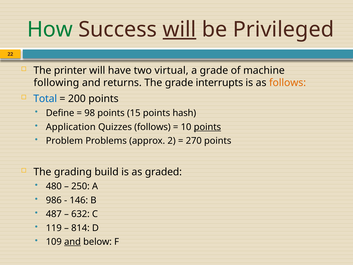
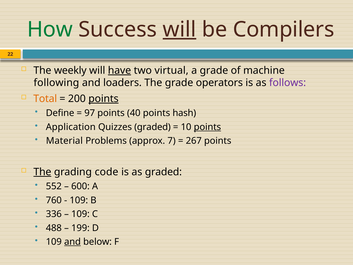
Privileged: Privileged -> Compilers
printer: printer -> weekly
have underline: none -> present
returns: returns -> loaders
interrupts: interrupts -> operators
follows at (288, 83) colour: orange -> purple
Total colour: blue -> orange
points at (104, 99) underline: none -> present
98: 98 -> 97
15: 15 -> 40
Quizzes follows: follows -> graded
Problem: Problem -> Material
2: 2 -> 7
270: 270 -> 267
The at (42, 172) underline: none -> present
build: build -> code
480: 480 -> 552
250: 250 -> 600
986: 986 -> 760
146 at (79, 200): 146 -> 109
487: 487 -> 336
632 at (80, 214): 632 -> 109
119: 119 -> 488
814: 814 -> 199
